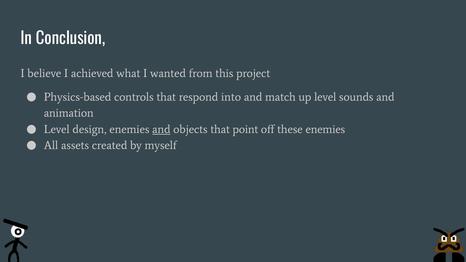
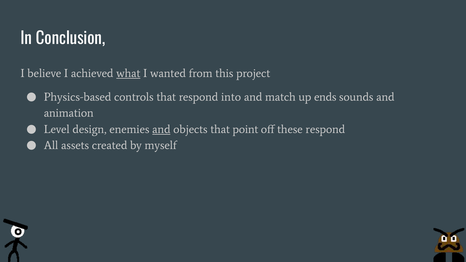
what underline: none -> present
up level: level -> ends
these enemies: enemies -> respond
